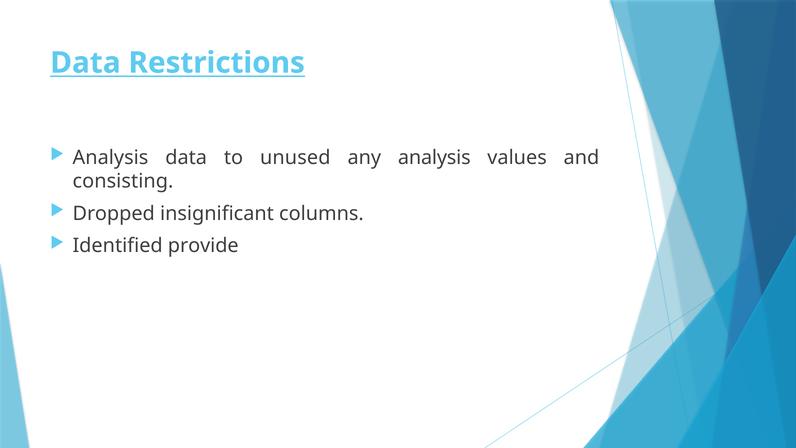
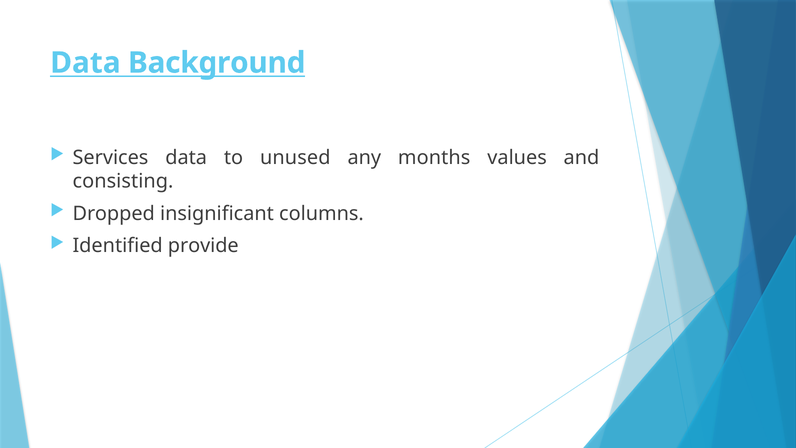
Restrictions: Restrictions -> Background
Analysis at (110, 157): Analysis -> Services
any analysis: analysis -> months
